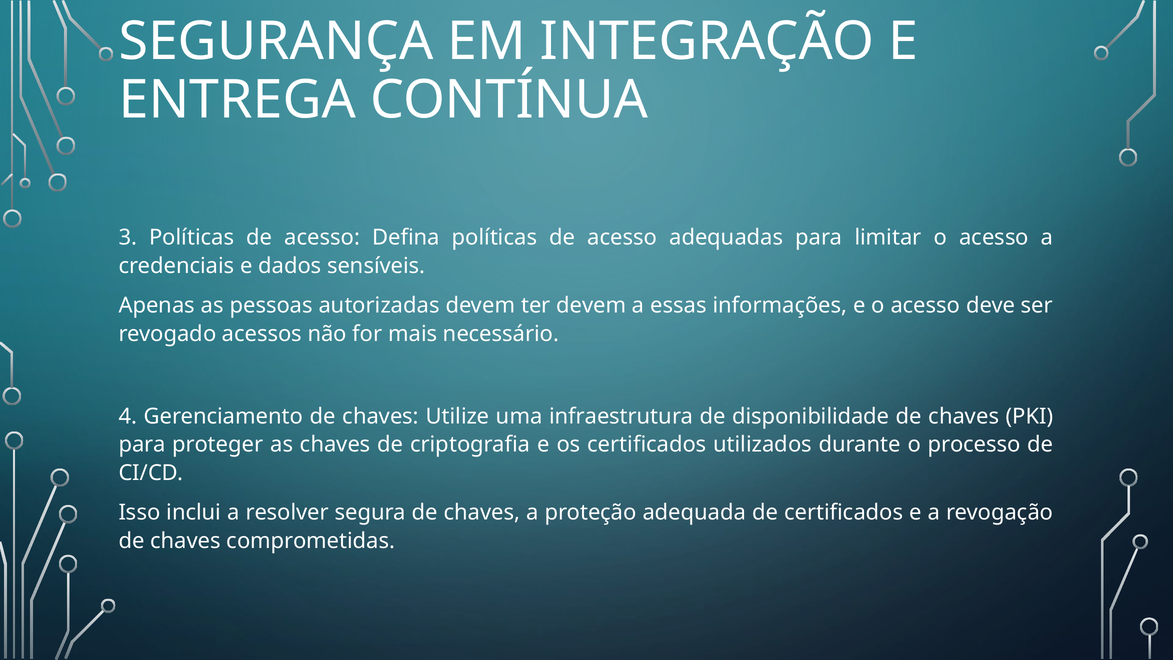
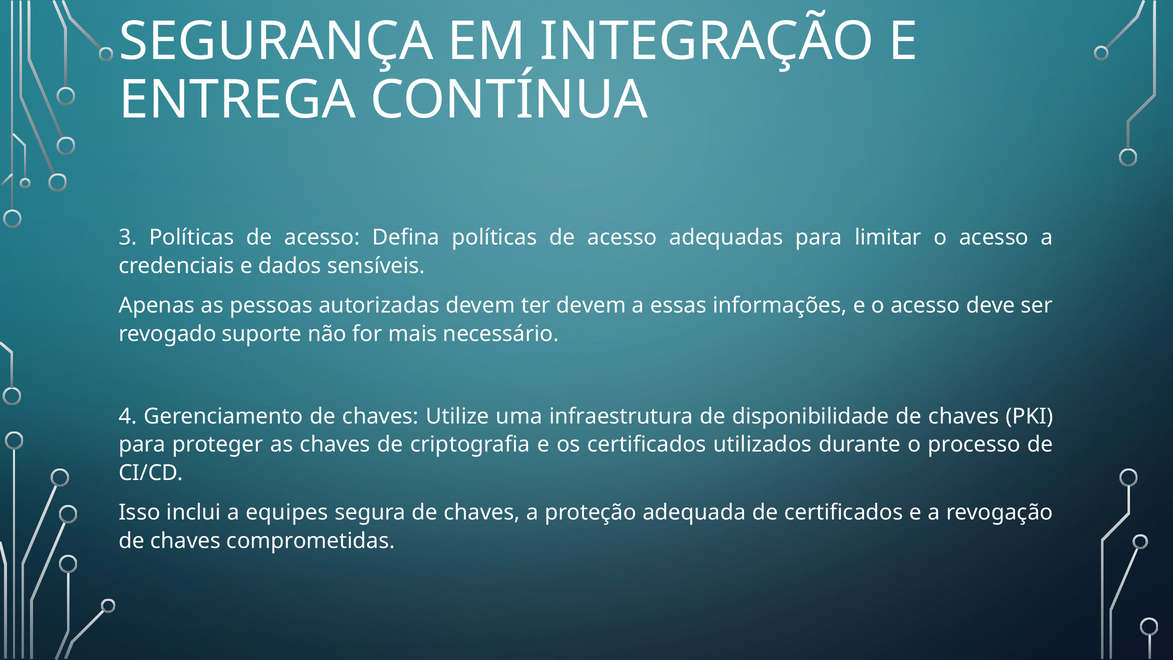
acessos: acessos -> suporte
resolver: resolver -> equipes
